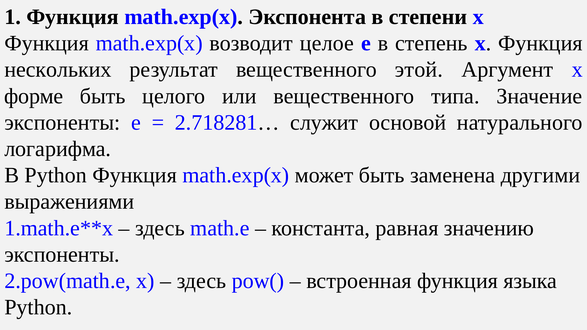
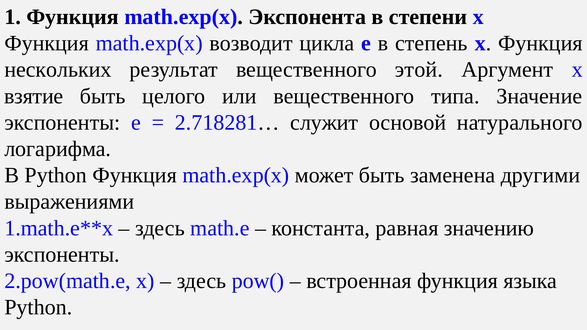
целое: целое -> цикла
форме: форме -> взятие
